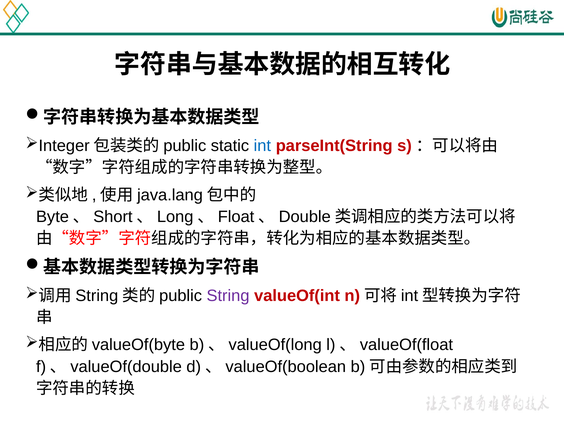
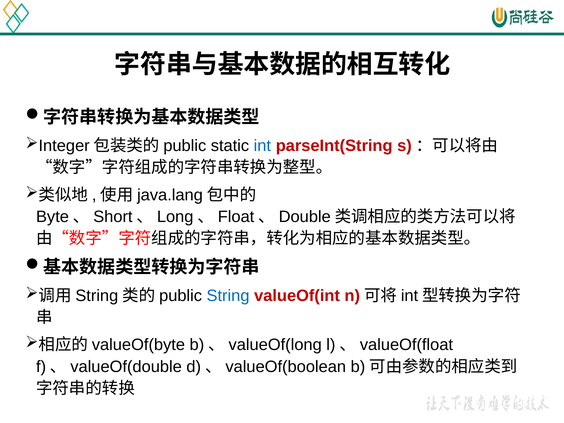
String colour: purple -> blue
